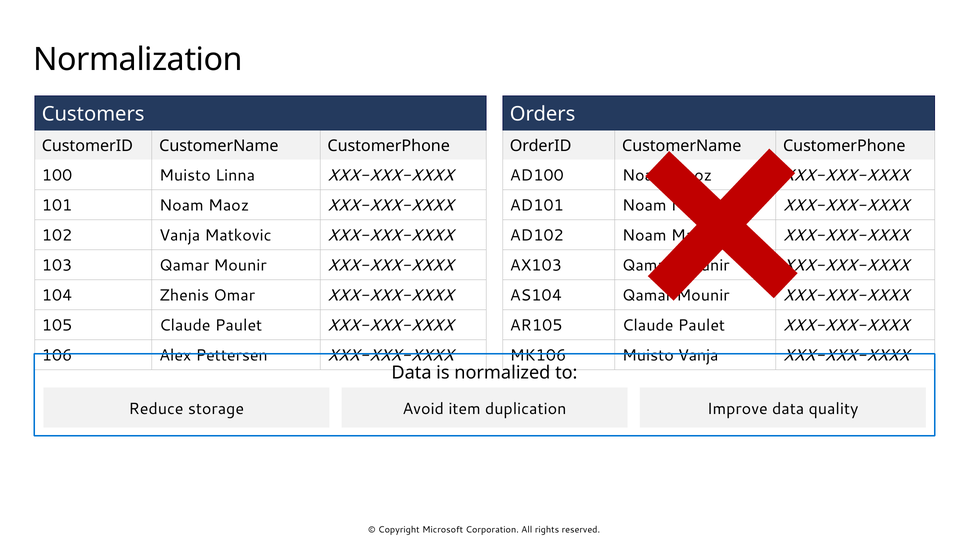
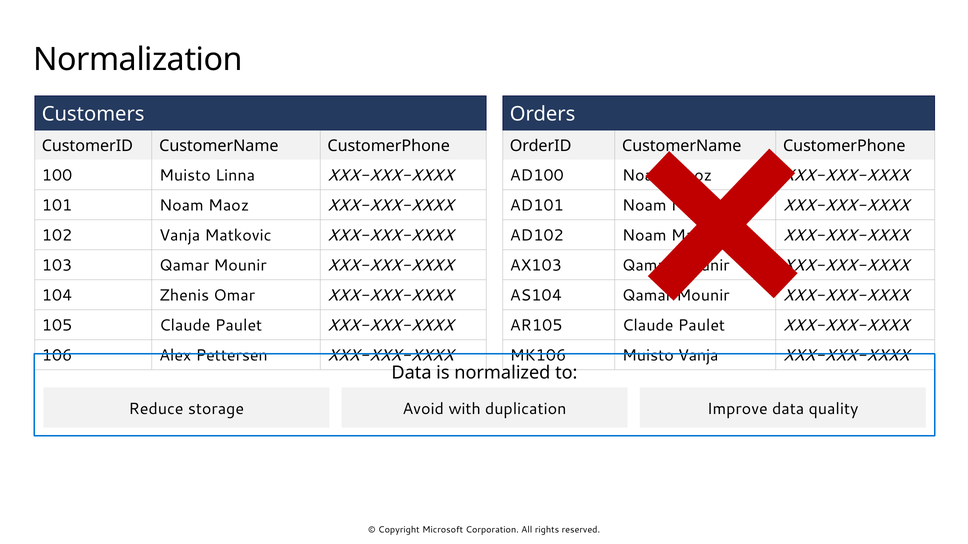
item: item -> with
